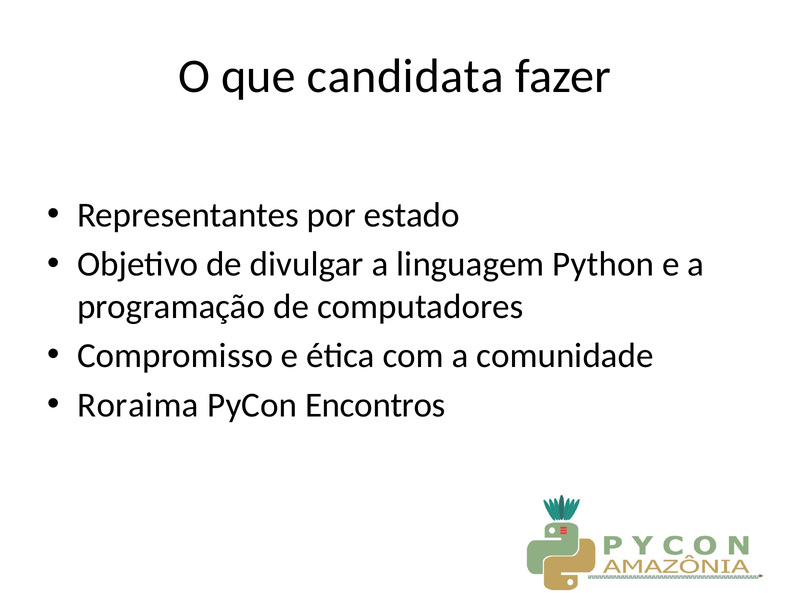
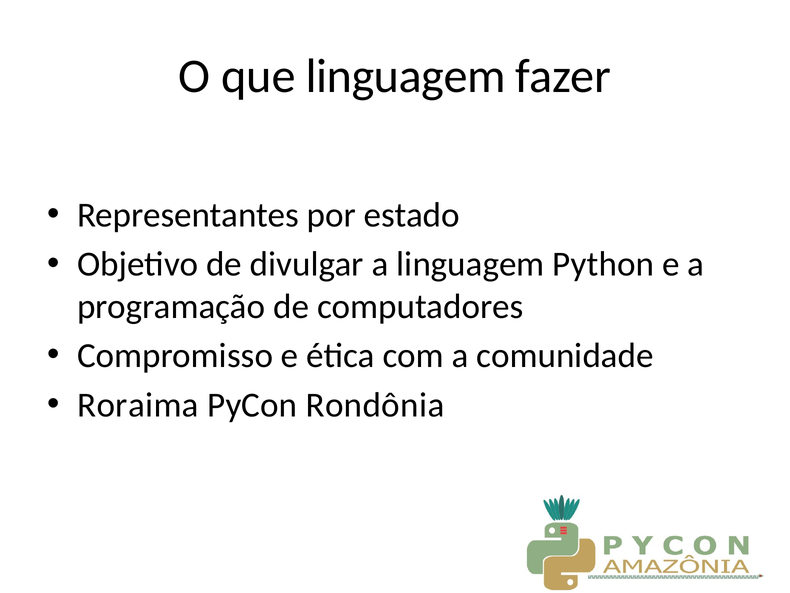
que candidata: candidata -> linguagem
Encontros: Encontros -> Rondônia
